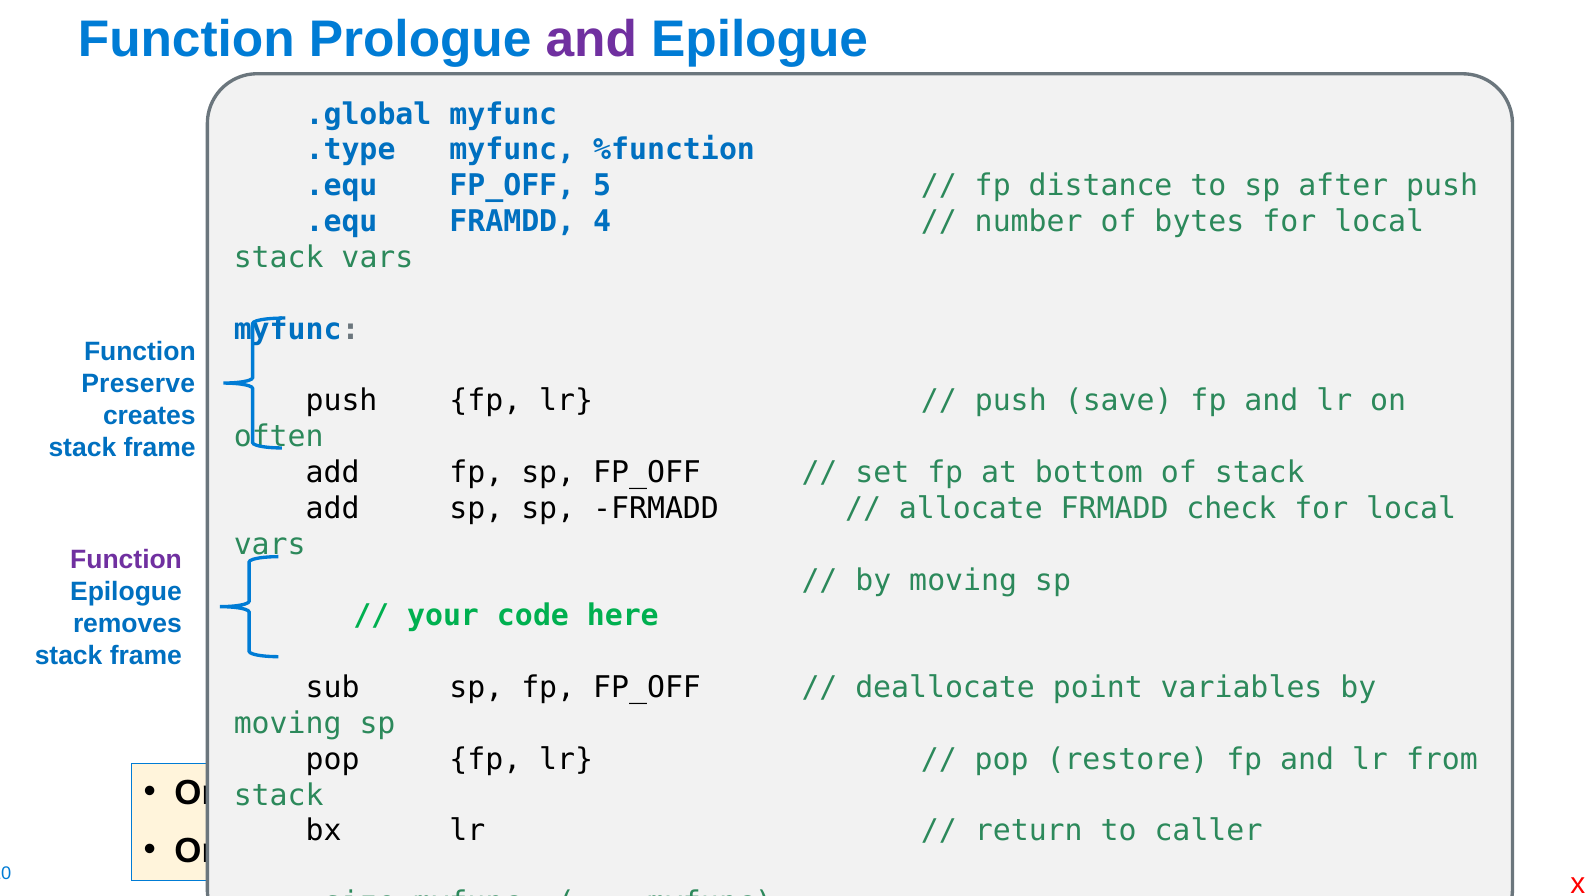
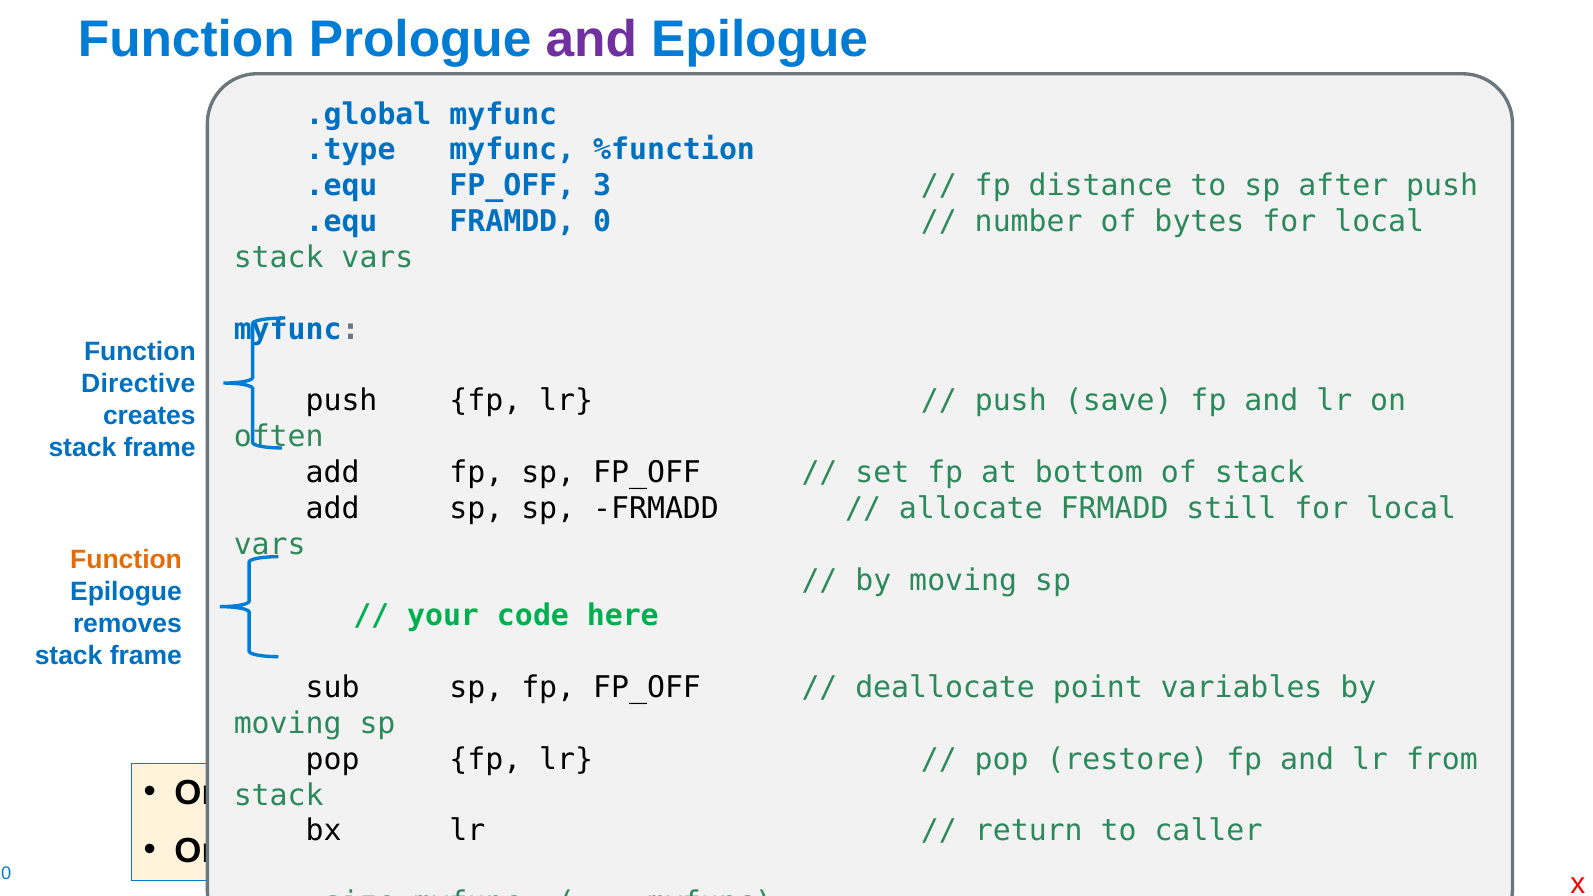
5: 5 -> 3
4: 4 -> 0
Preserve at (138, 384): Preserve -> Directive
check: check -> still
Function at (126, 560) colour: purple -> orange
